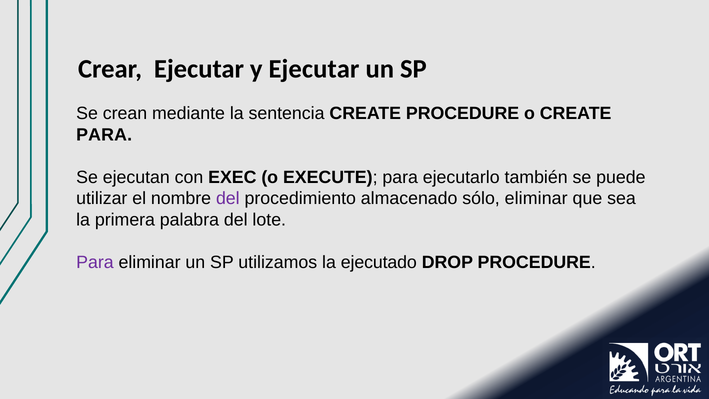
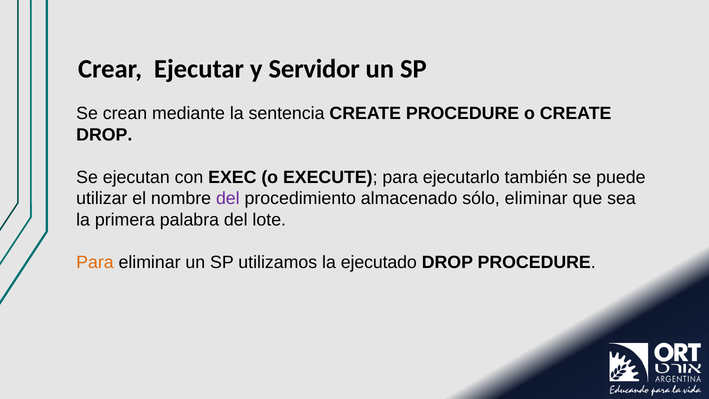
y Ejecutar: Ejecutar -> Servidor
PARA at (104, 135): PARA -> DROP
Para at (95, 262) colour: purple -> orange
